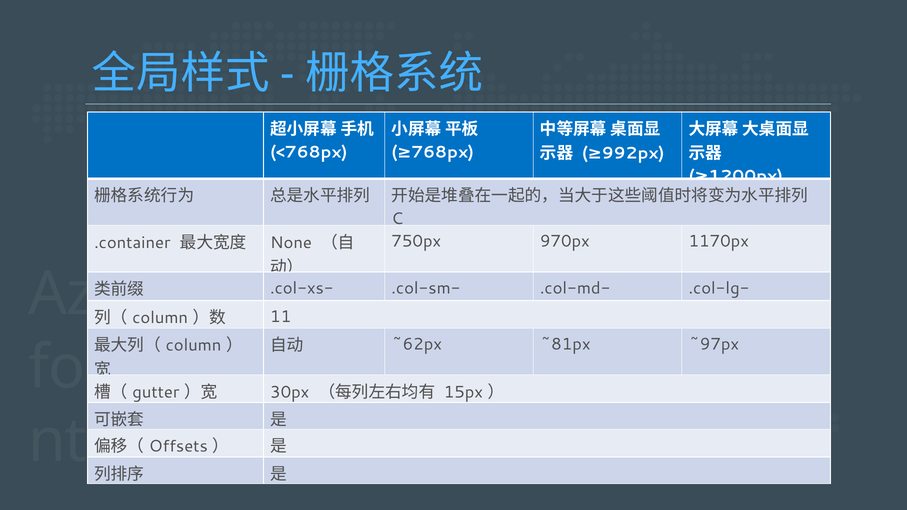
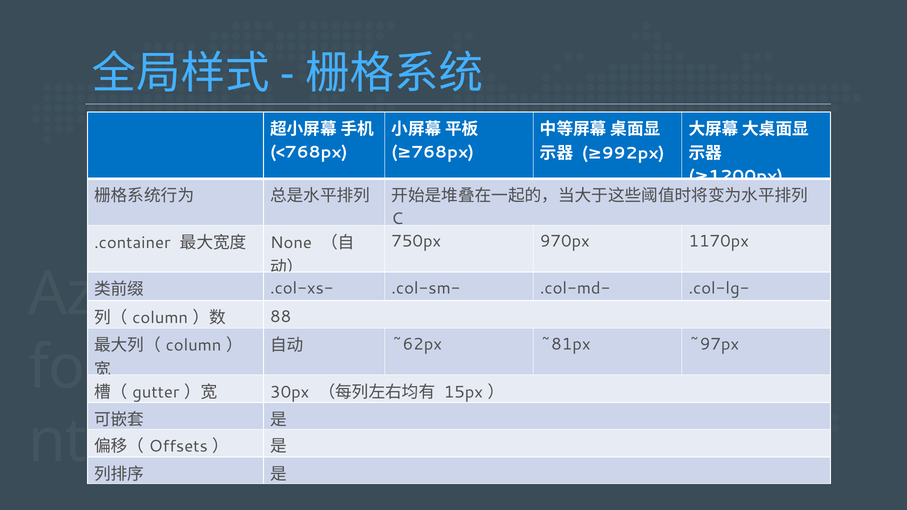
11: 11 -> 88
